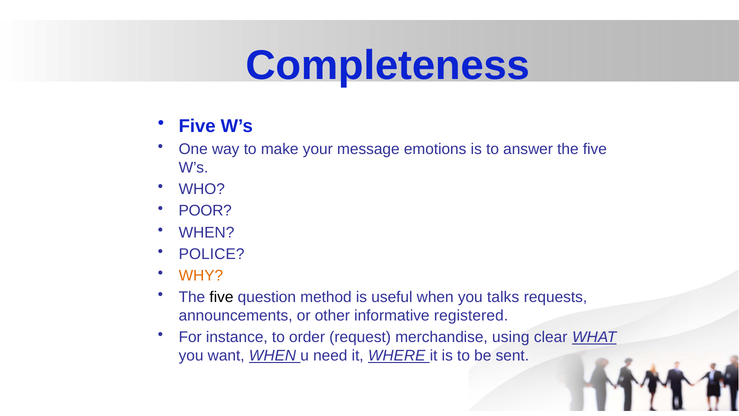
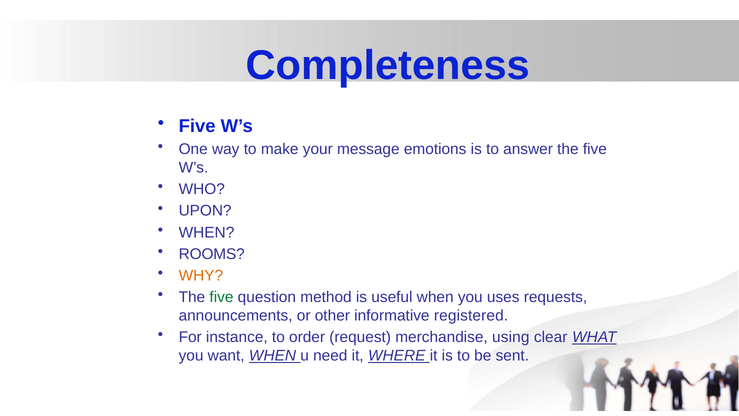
POOR: POOR -> UPON
POLICE: POLICE -> ROOMS
five at (221, 297) colour: black -> green
talks: talks -> uses
